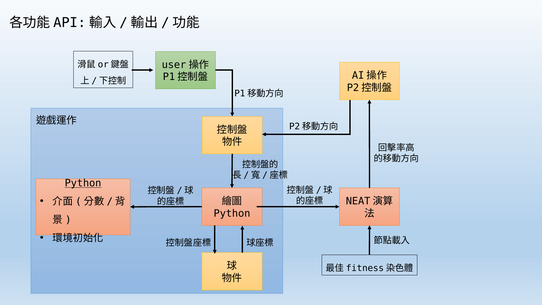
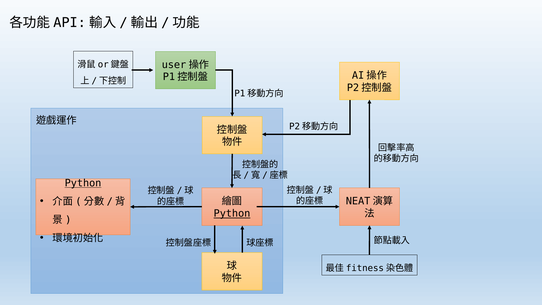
Python at (232, 213) underline: none -> present
